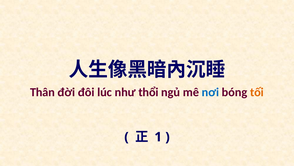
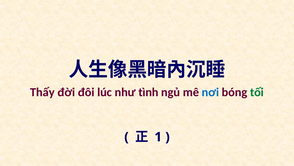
Thân: Thân -> Thấy
thổi: thổi -> tình
tối colour: orange -> green
